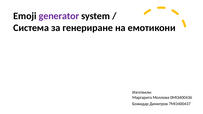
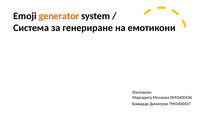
generator colour: purple -> orange
